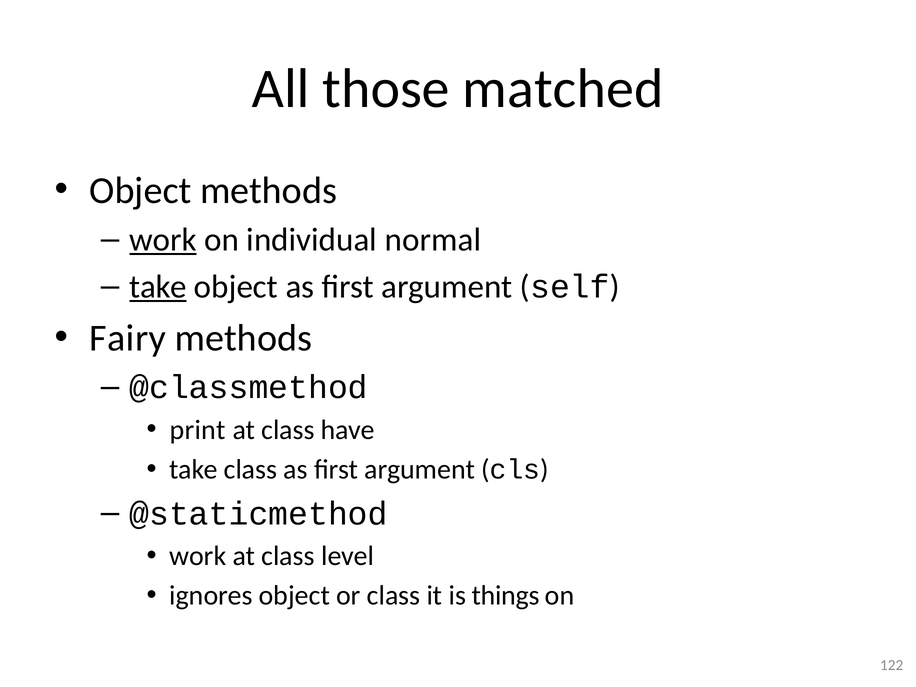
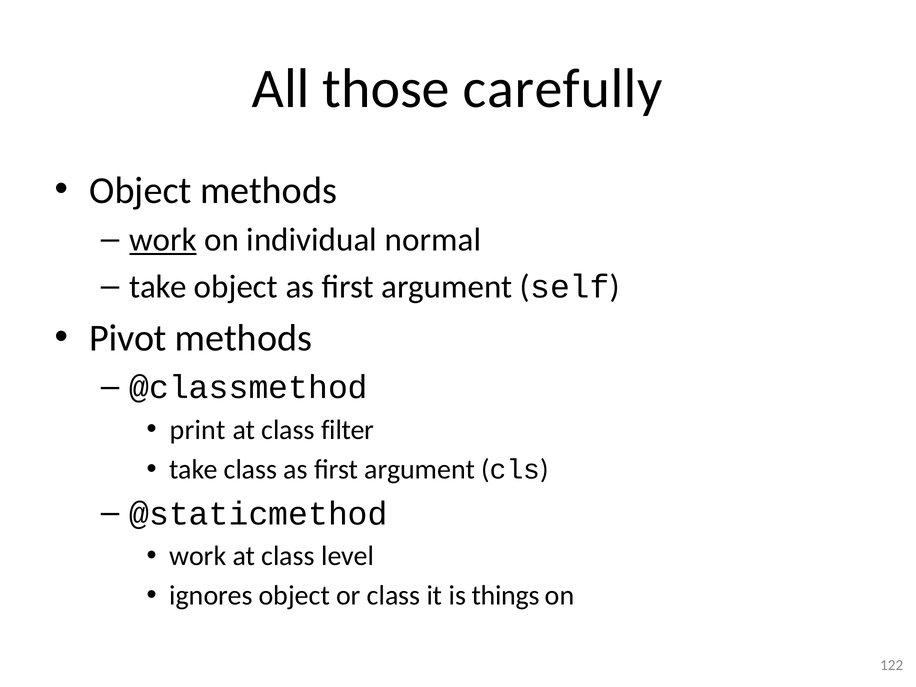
matched: matched -> carefully
take at (158, 287) underline: present -> none
Fairy: Fairy -> Pivot
have: have -> filter
